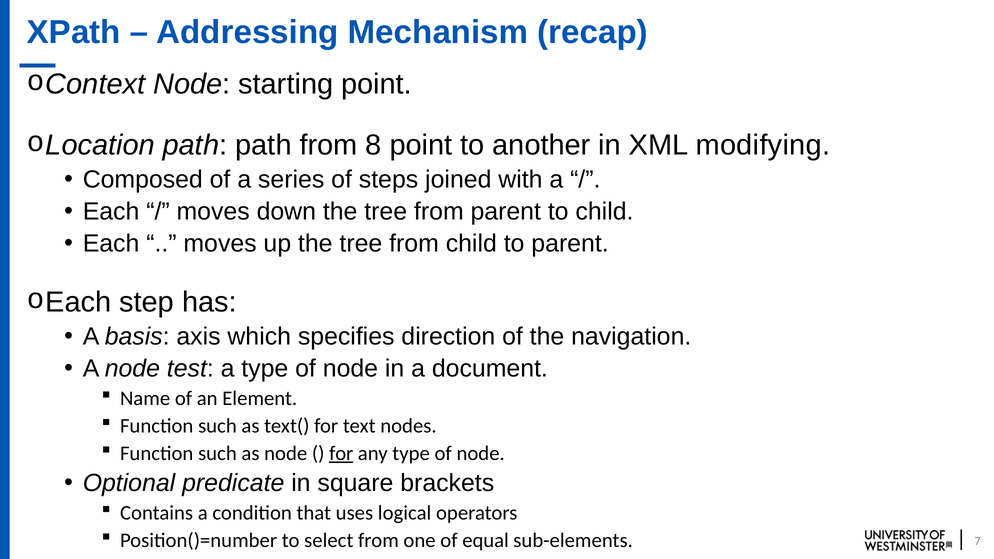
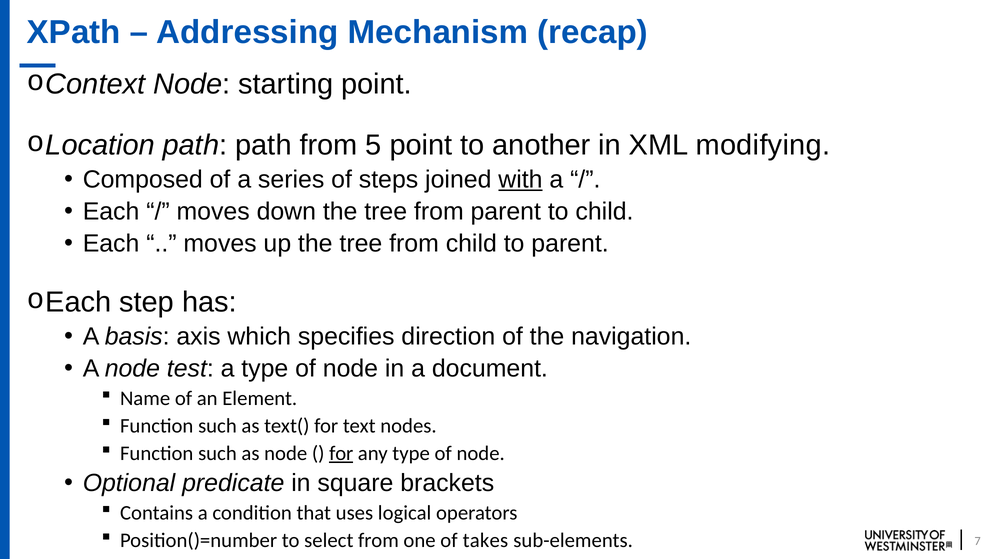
8: 8 -> 5
with underline: none -> present
equal: equal -> takes
